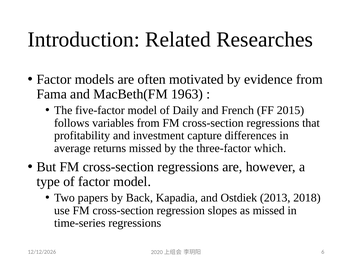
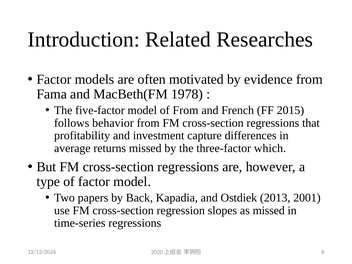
1963: 1963 -> 1978
of Daily: Daily -> From
variables: variables -> behavior
2018: 2018 -> 2001
